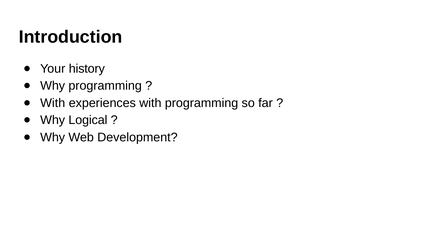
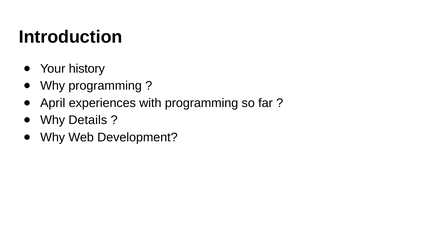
With at (53, 103): With -> April
Logical: Logical -> Details
